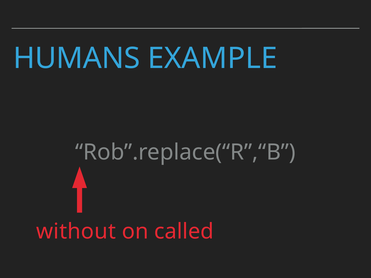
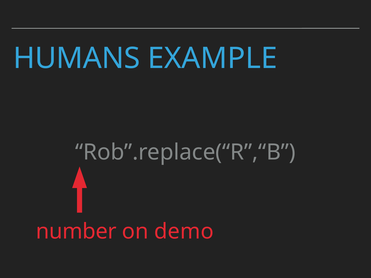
without: without -> number
called: called -> demo
